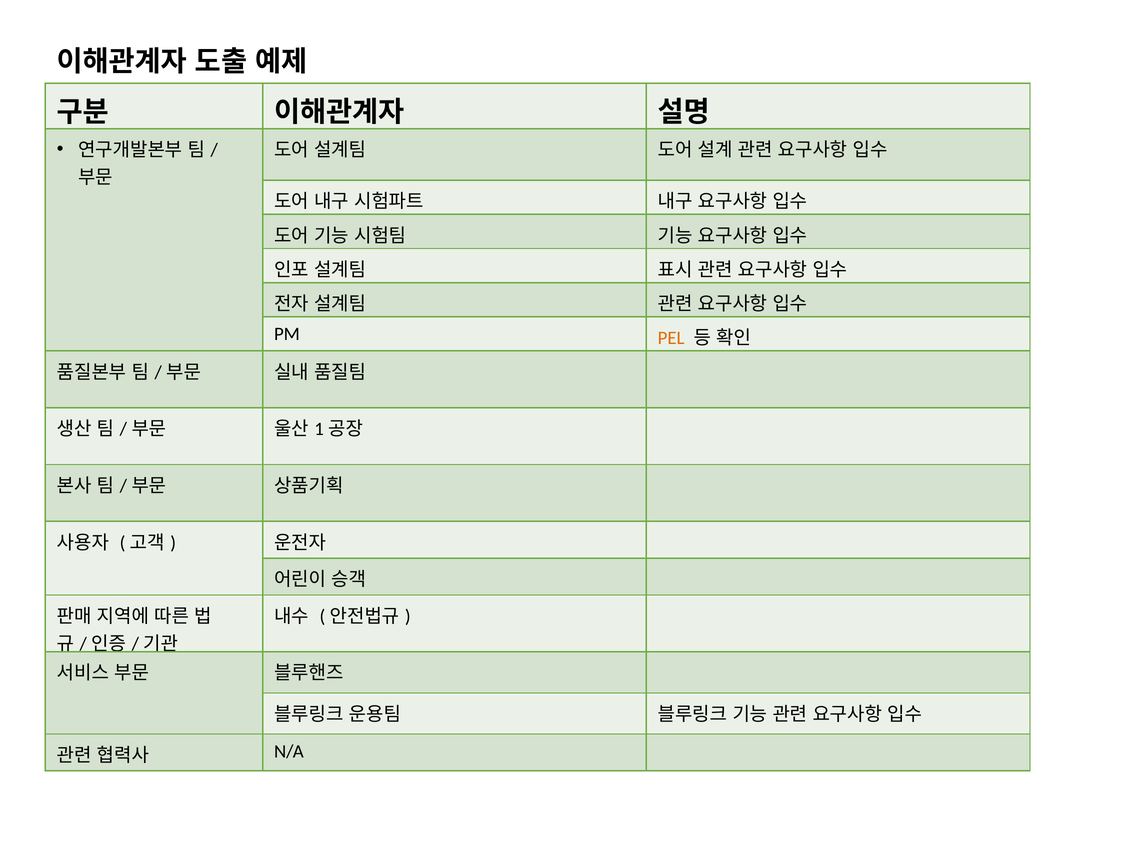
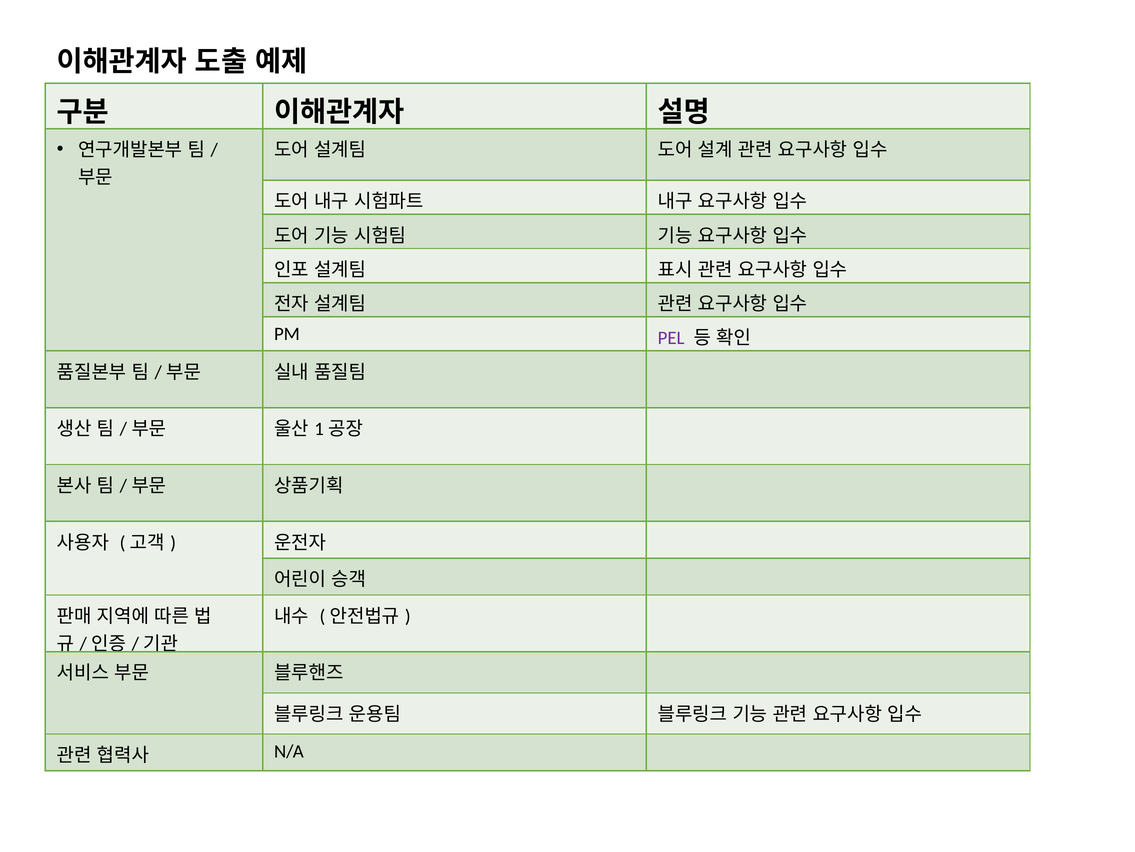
PEL colour: orange -> purple
